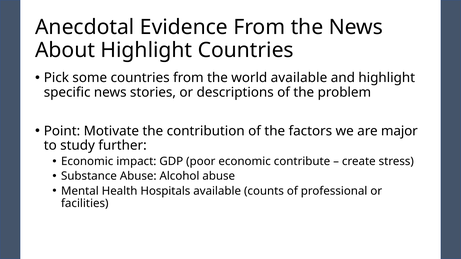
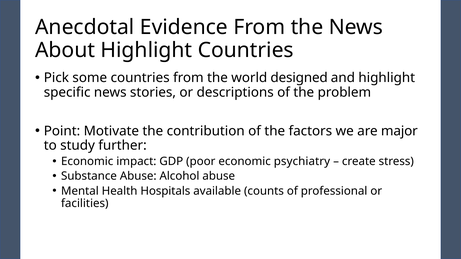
world available: available -> designed
contribute: contribute -> psychiatry
